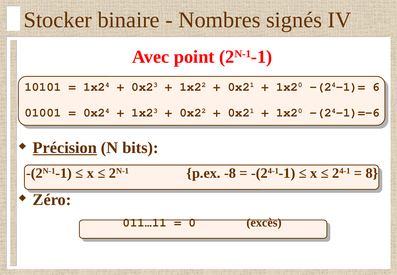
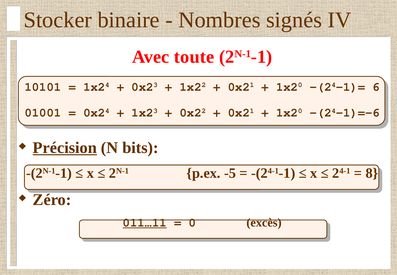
point: point -> toute
-8: -8 -> -5
011…11 underline: none -> present
